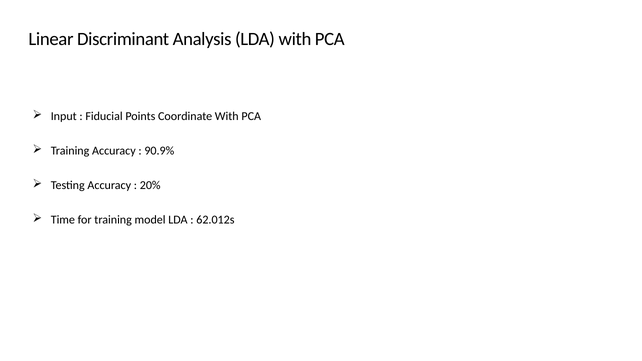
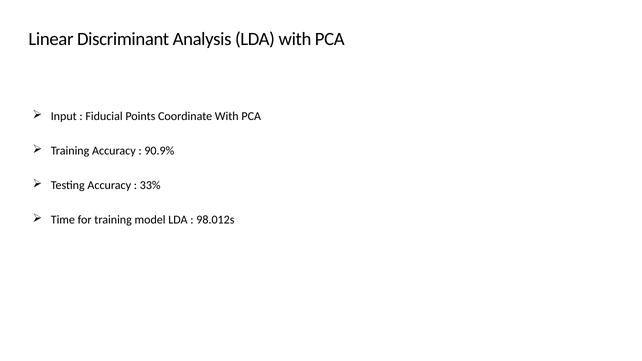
20%: 20% -> 33%
62.012s: 62.012s -> 98.012s
